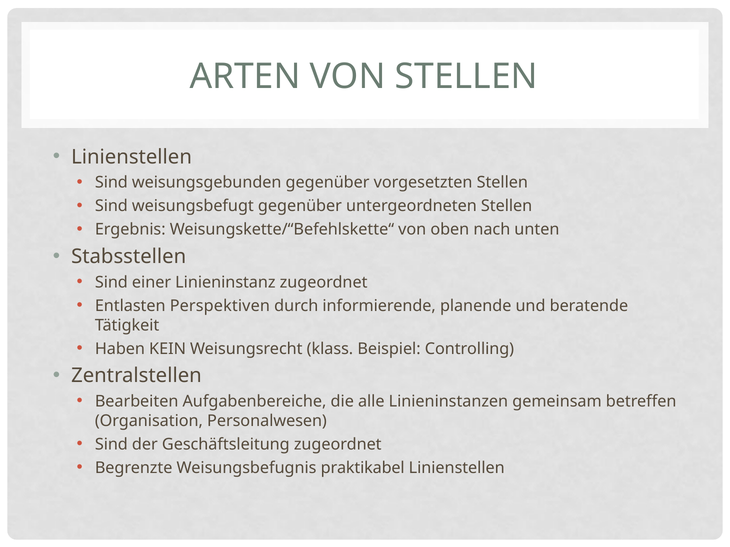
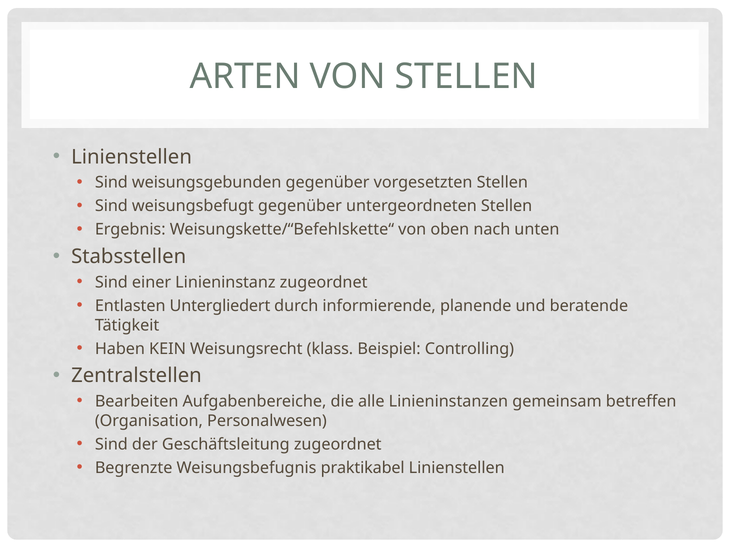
Perspektiven: Perspektiven -> Untergliedert
